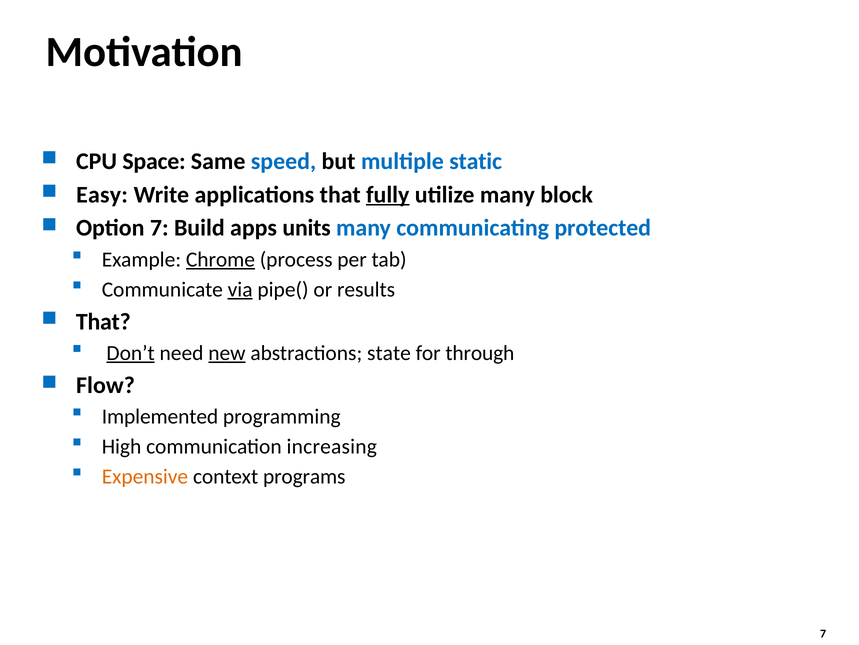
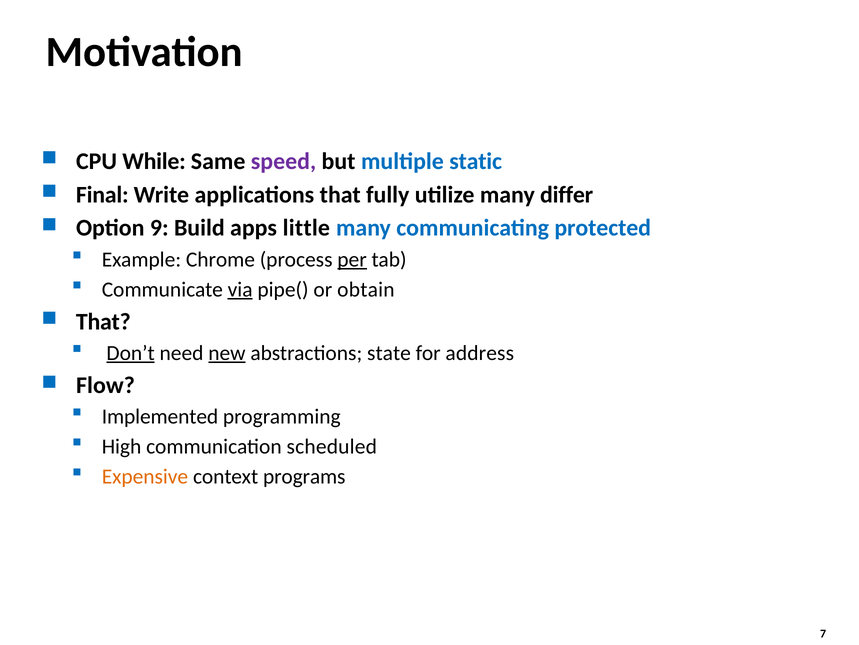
Space: Space -> While
speed colour: blue -> purple
Easy: Easy -> Final
fully underline: present -> none
block: block -> differ
Option 7: 7 -> 9
units: units -> little
Chrome underline: present -> none
per underline: none -> present
results: results -> obtain
through: through -> address
increasing: increasing -> scheduled
